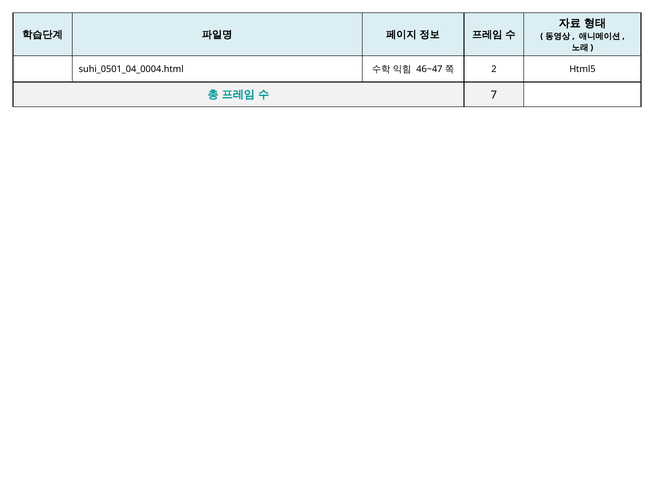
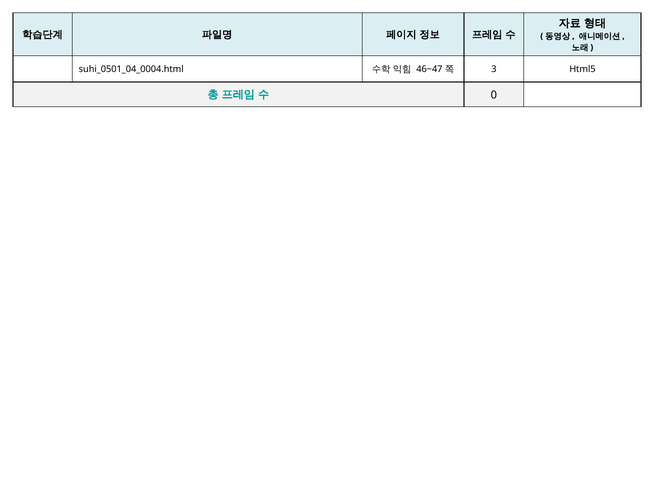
2: 2 -> 3
7: 7 -> 0
